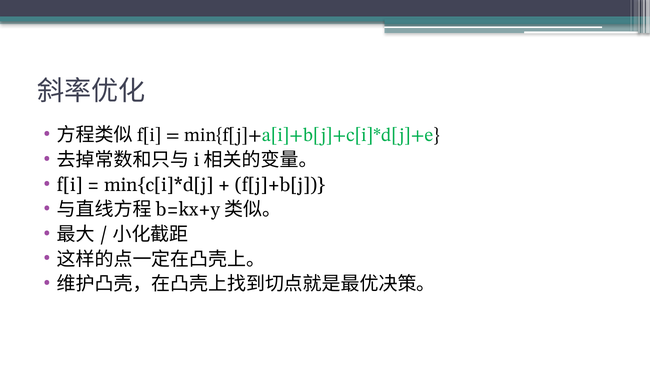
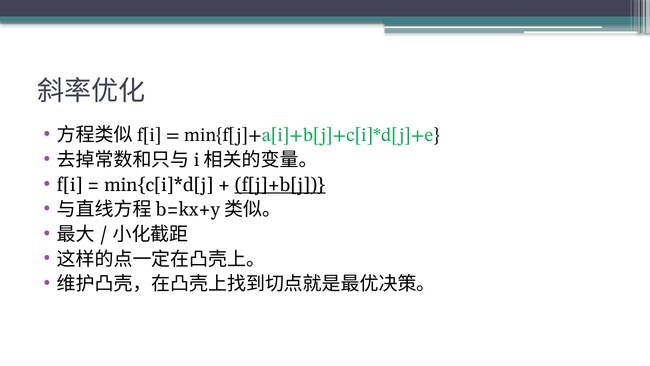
f[j]+b[j underline: none -> present
